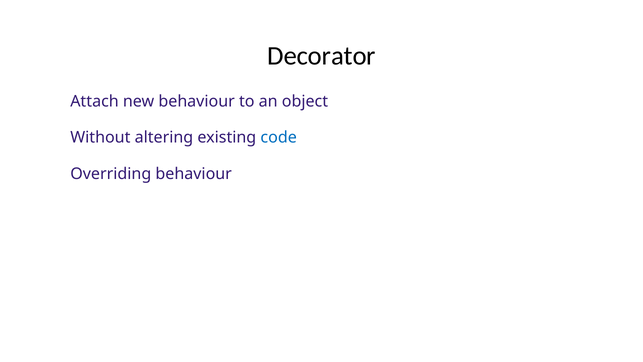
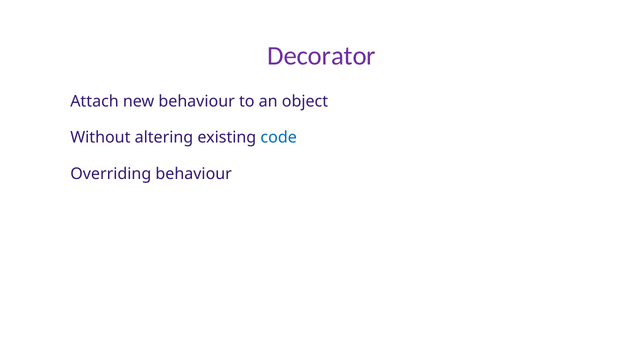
Decorator colour: black -> purple
